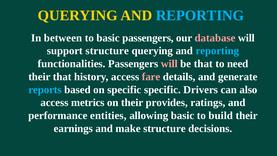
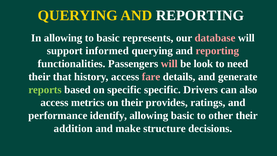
REPORTING at (200, 15) colour: light blue -> white
In between: between -> allowing
basic passengers: passengers -> represents
support structure: structure -> informed
reporting at (217, 51) colour: light blue -> pink
be that: that -> look
reports colour: light blue -> light green
entities: entities -> identify
build: build -> other
earnings: earnings -> addition
